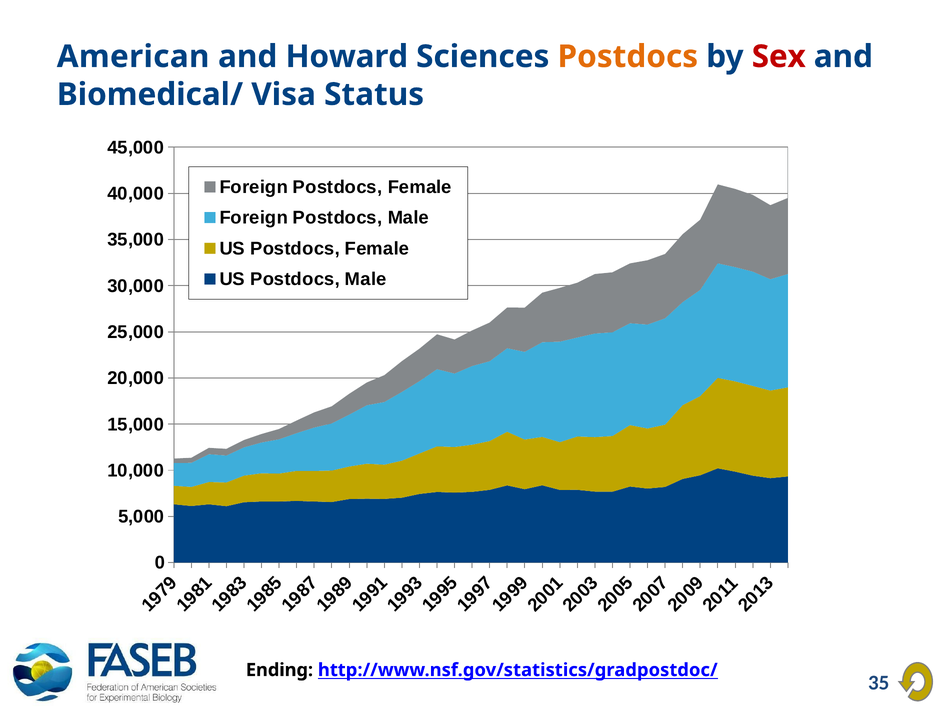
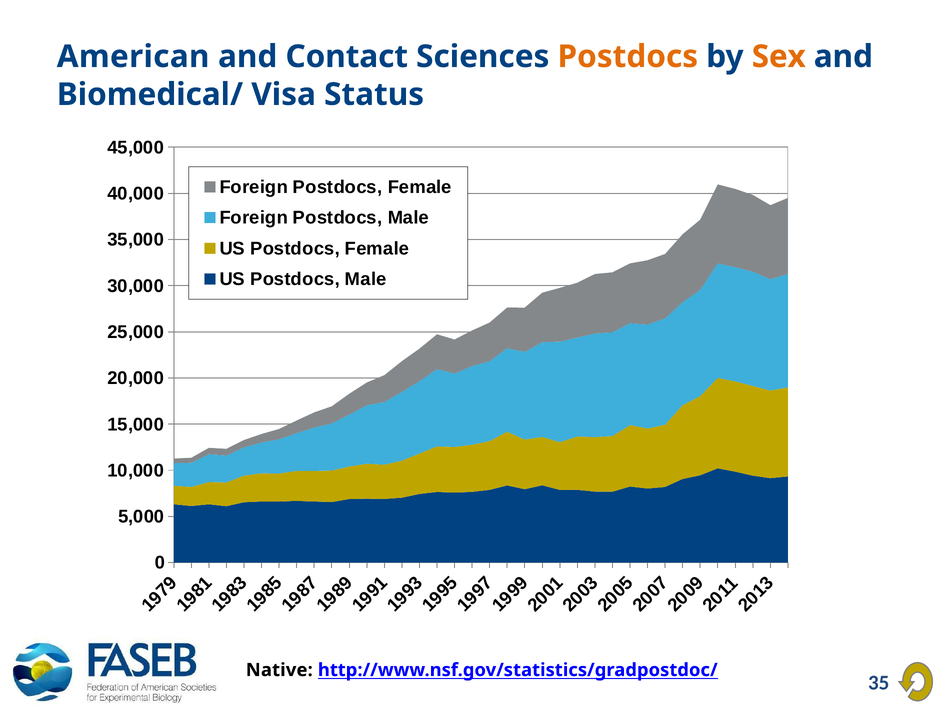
Howard: Howard -> Contact
Sex colour: red -> orange
Ending: Ending -> Native
